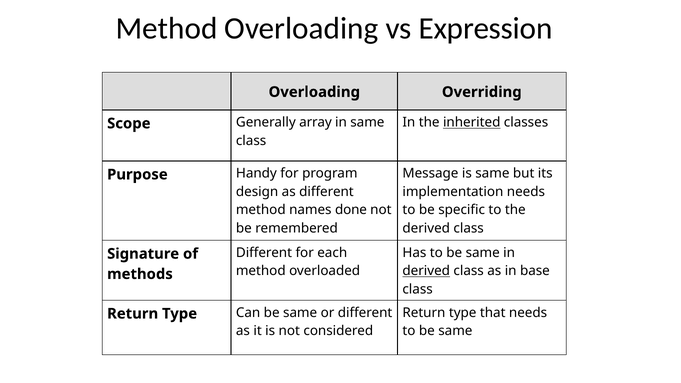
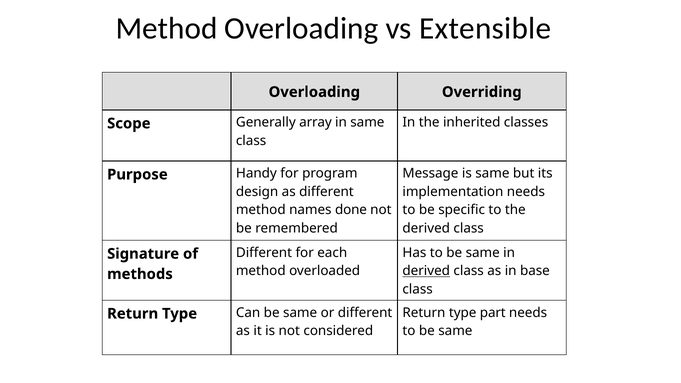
Expression: Expression -> Extensible
inherited underline: present -> none
that: that -> part
